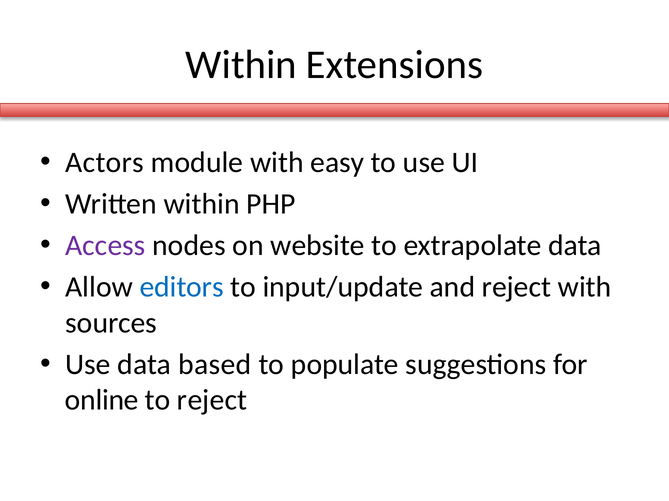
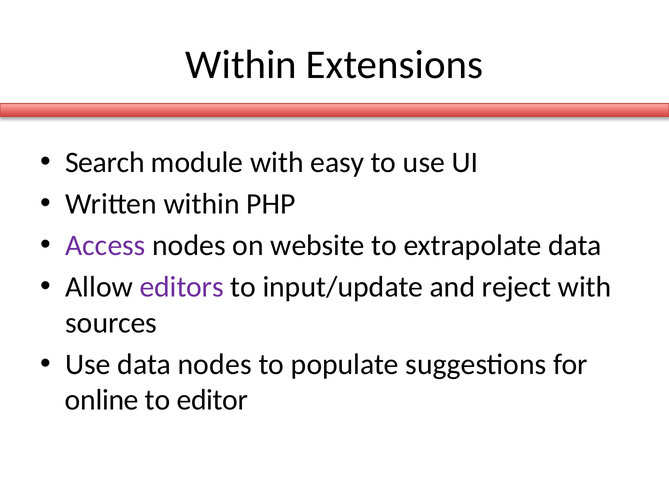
Actors: Actors -> Search
editors colour: blue -> purple
data based: based -> nodes
to reject: reject -> editor
